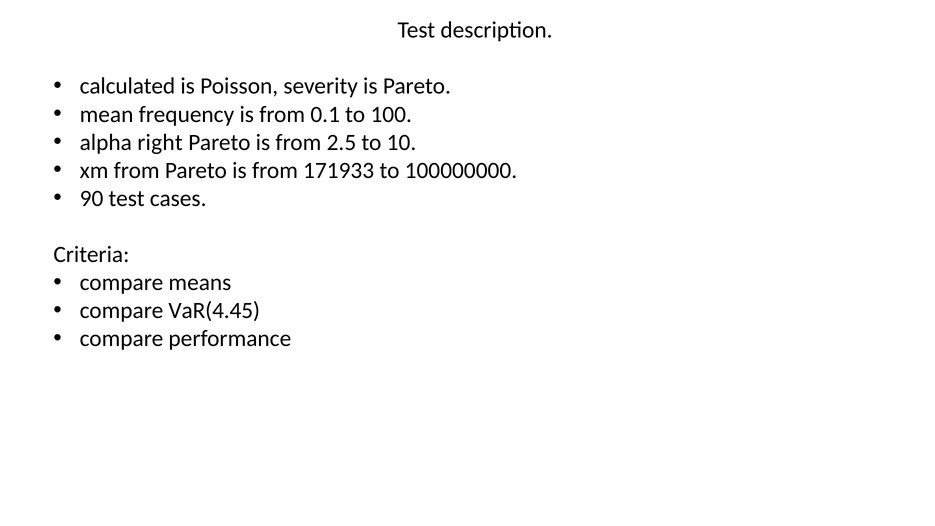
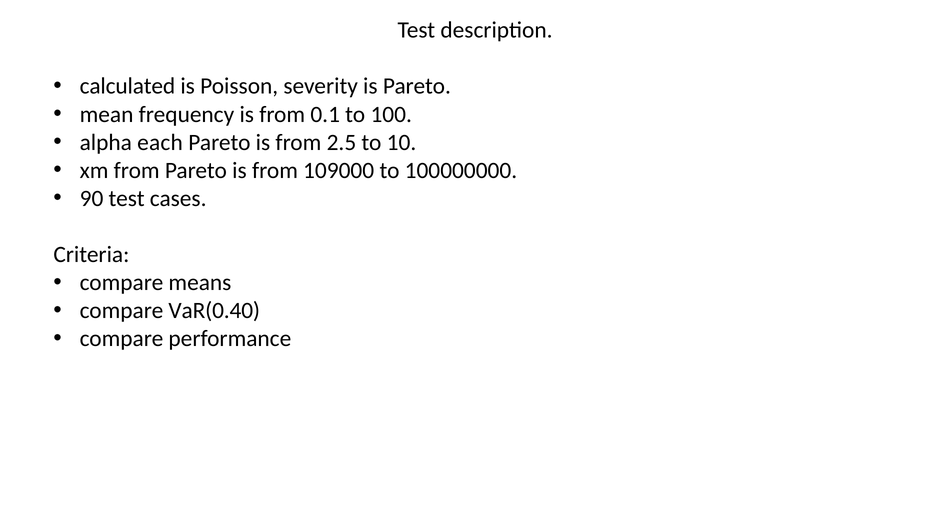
right: right -> each
171933: 171933 -> 109000
VaR(4.45: VaR(4.45 -> VaR(0.40
